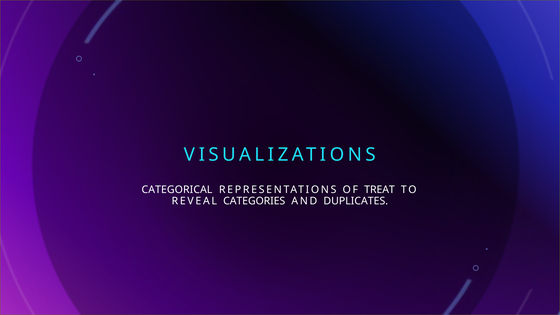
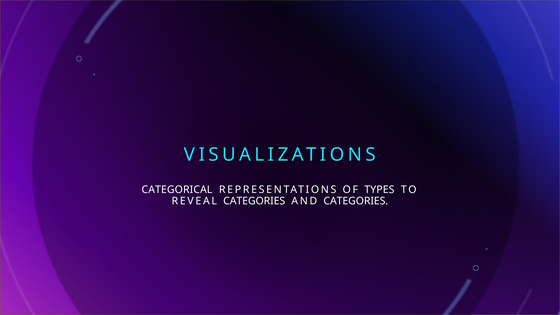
TREAT: TREAT -> TYPES
AND DUPLICATES: DUPLICATES -> CATEGORIES
